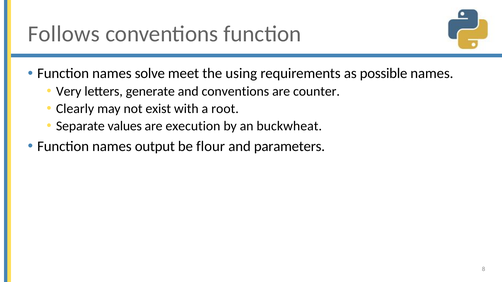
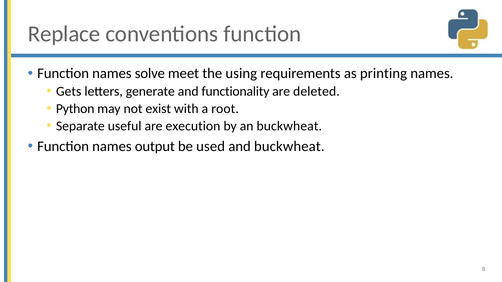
Follows: Follows -> Replace
possible: possible -> printing
Very: Very -> Gets
and conventions: conventions -> functionality
counter: counter -> deleted
Clearly: Clearly -> Python
values: values -> useful
flour: flour -> used
and parameters: parameters -> buckwheat
